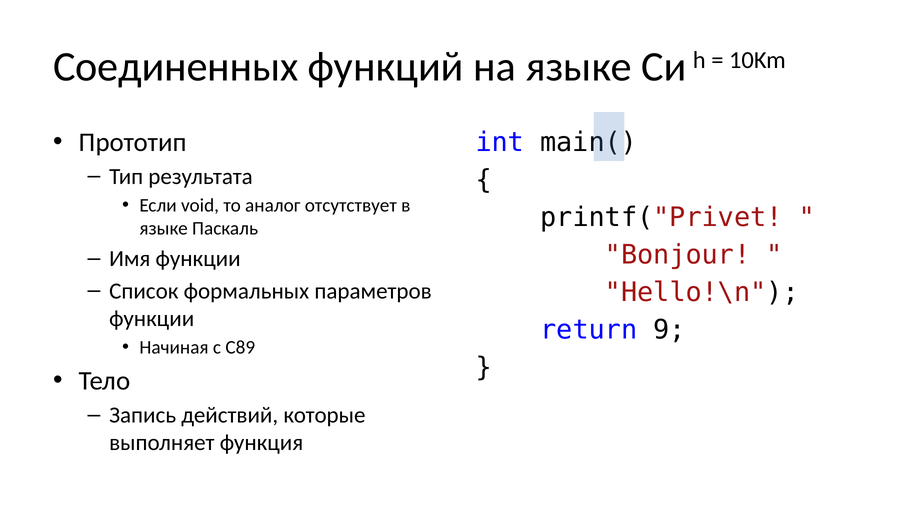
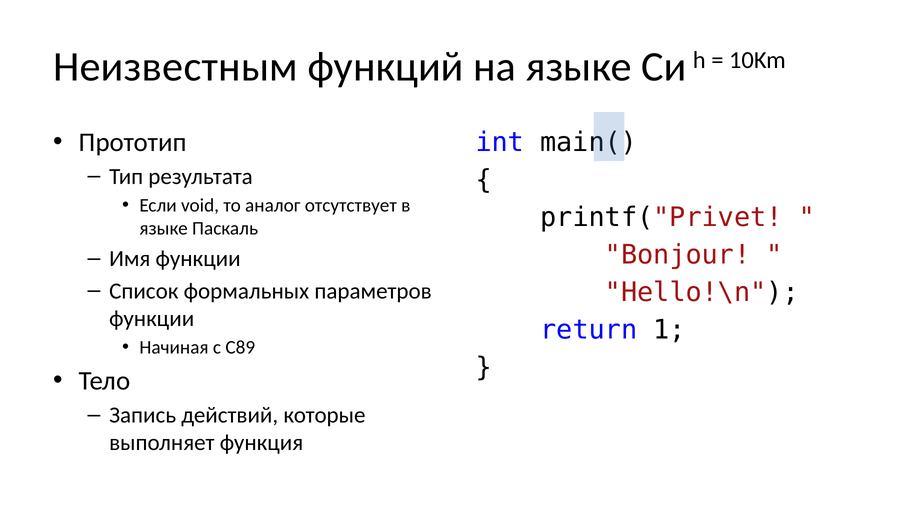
Соединенных: Соединенных -> Неизвестным
9: 9 -> 1
